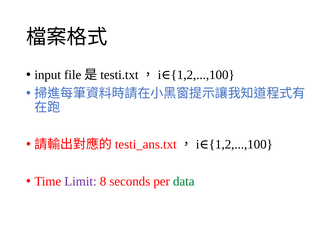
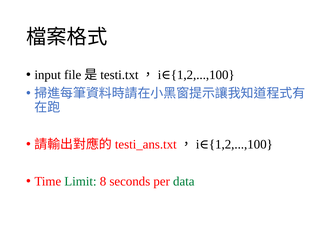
Limit colour: purple -> green
